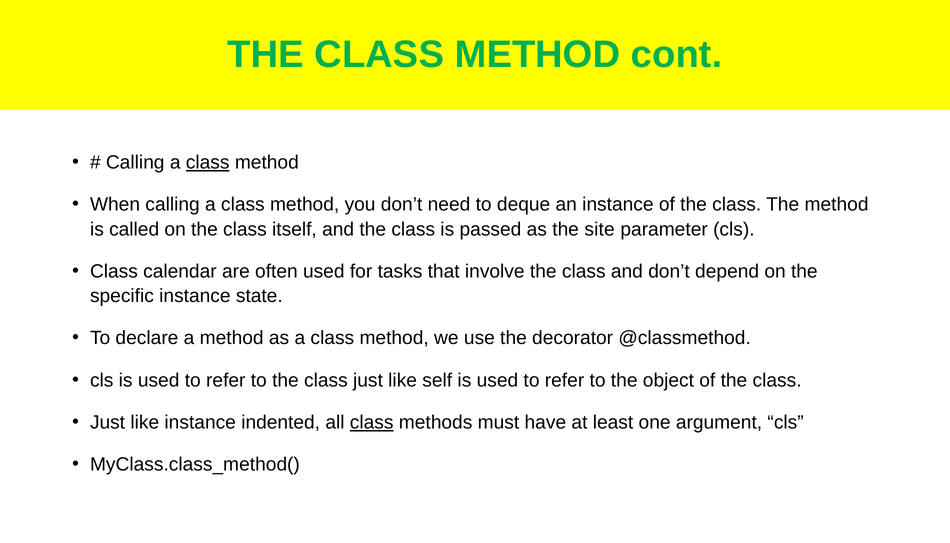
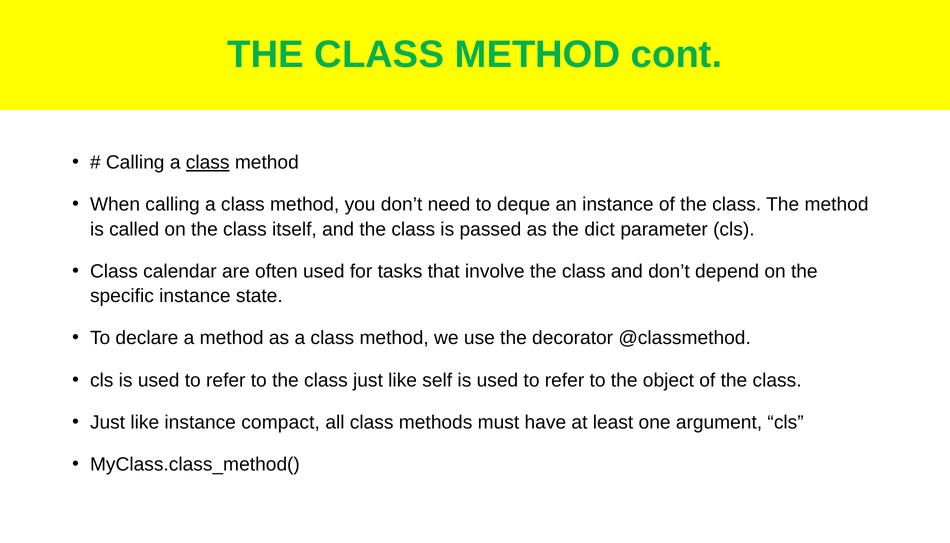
site: site -> dict
indented: indented -> compact
class at (372, 422) underline: present -> none
